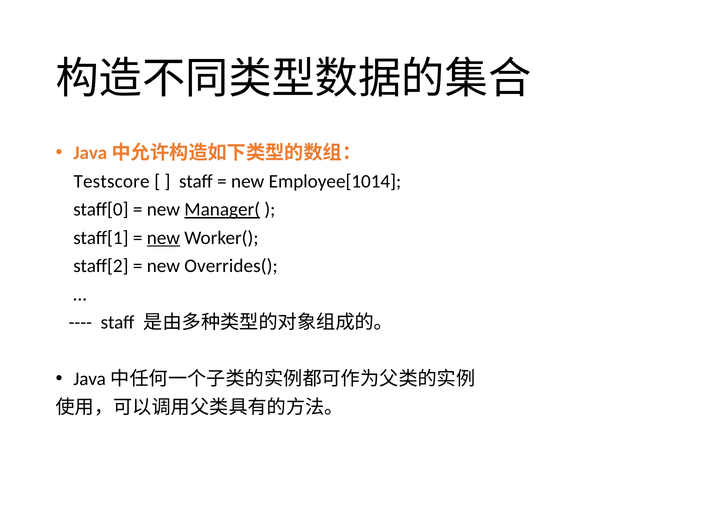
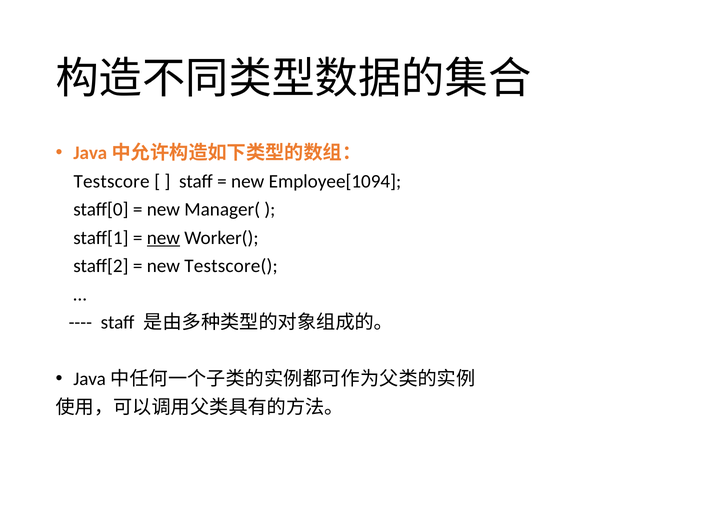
Employee[1014: Employee[1014 -> Employee[1094
Manager( underline: present -> none
Overrides(: Overrides( -> Testscore(
